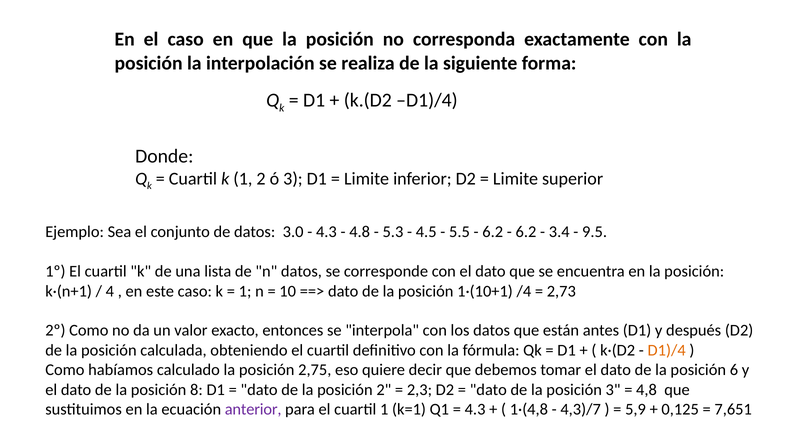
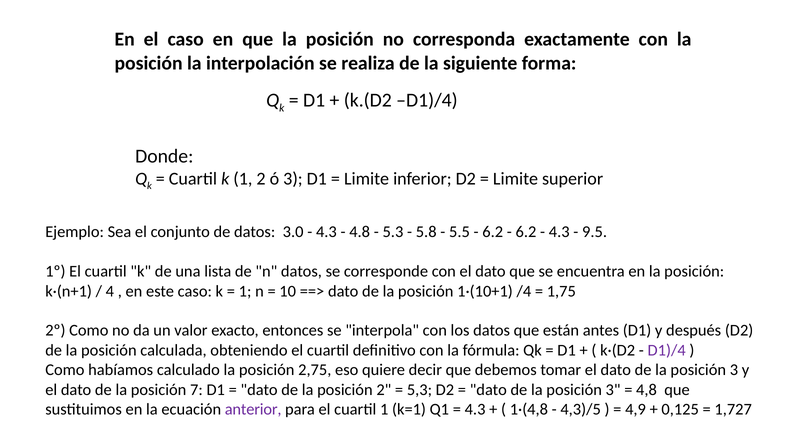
4.5: 4.5 -> 5.8
3.4 at (559, 232): 3.4 -> 4.3
2,73: 2,73 -> 1,75
D1)/4 at (667, 350) colour: orange -> purple
6 at (734, 370): 6 -> 3
8: 8 -> 7
2,3: 2,3 -> 5,3
4,3)/7: 4,3)/7 -> 4,3)/5
5,9: 5,9 -> 4,9
7,651: 7,651 -> 1,727
